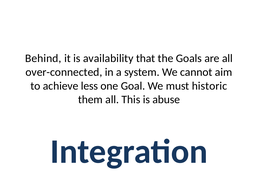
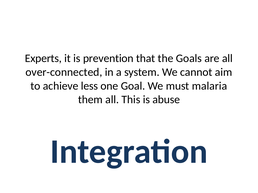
Behind: Behind -> Experts
availability: availability -> prevention
historic: historic -> malaria
